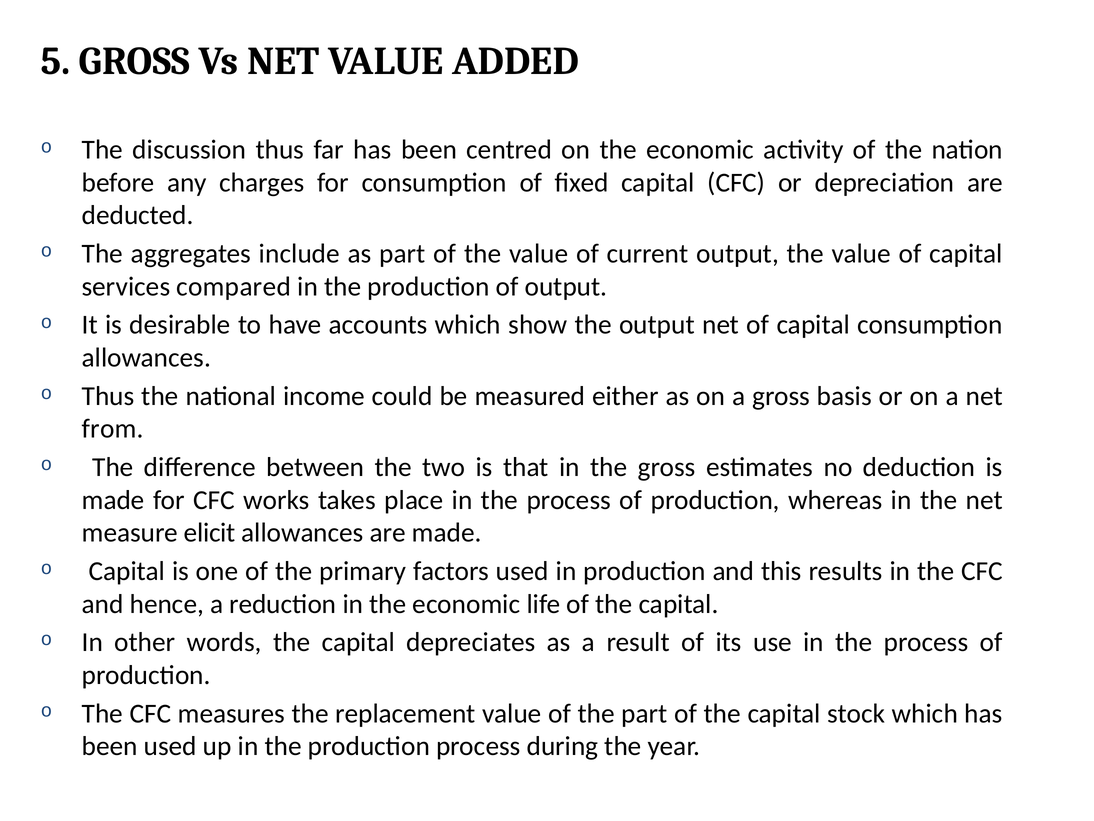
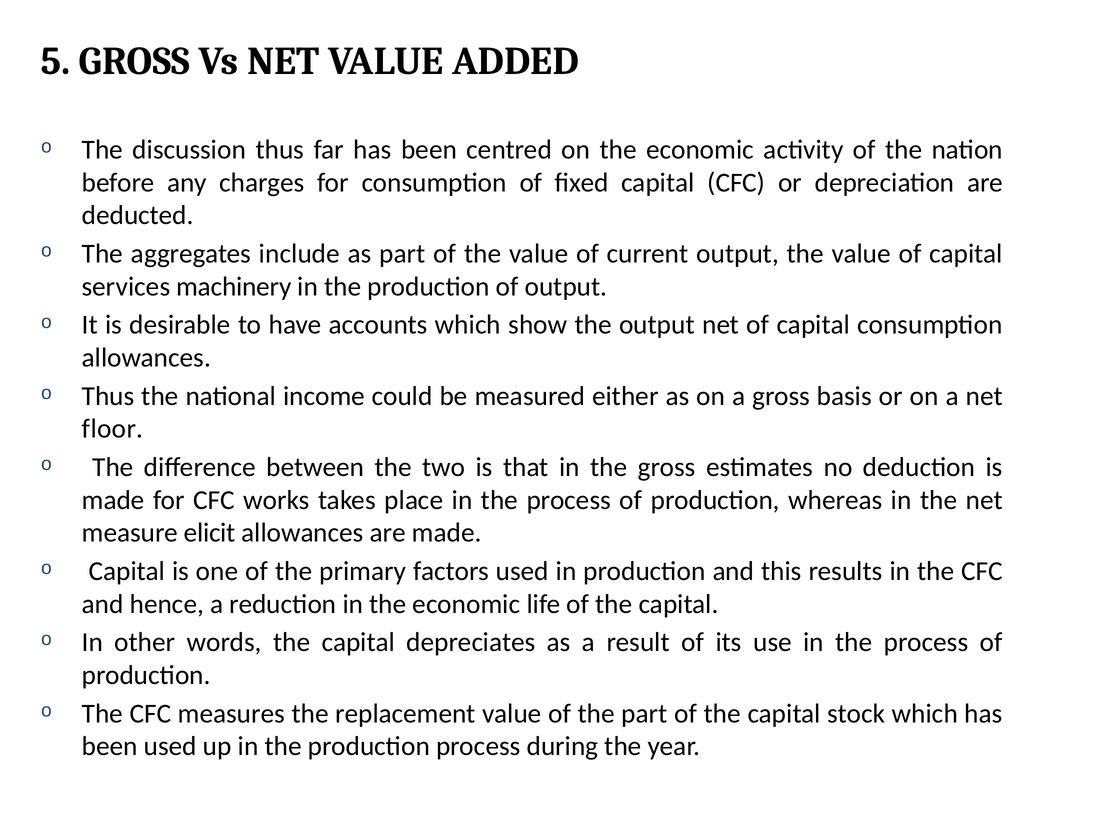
compared: compared -> machinery
from: from -> floor
